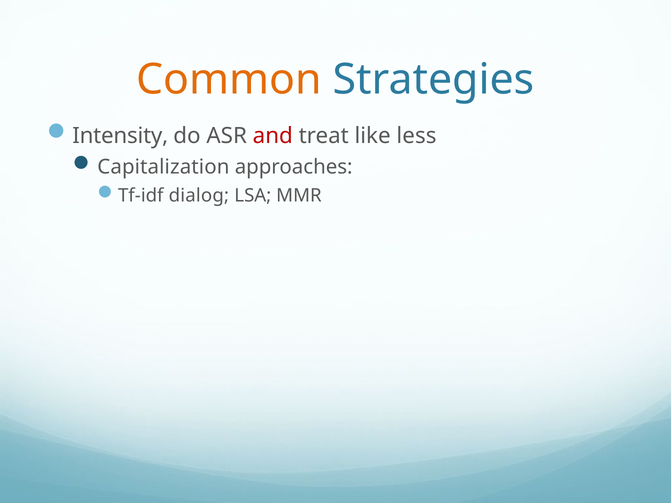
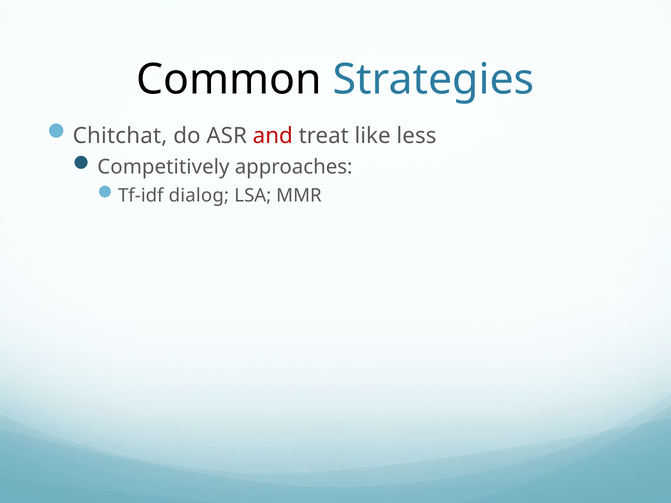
Common colour: orange -> black
Intensity: Intensity -> Chitchat
Capitalization: Capitalization -> Competitively
